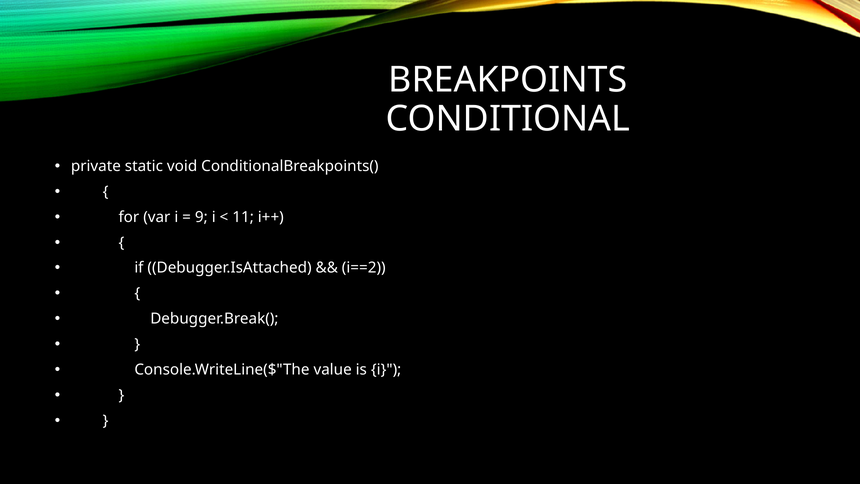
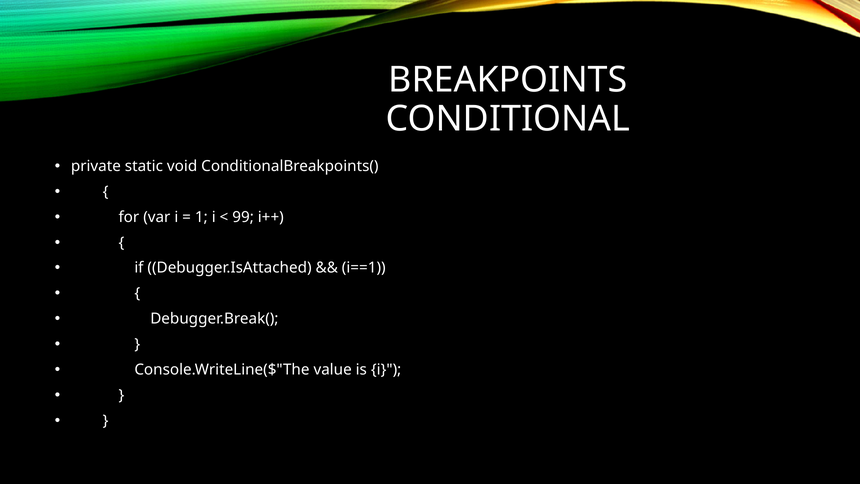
9: 9 -> 1
11: 11 -> 99
i==2: i==2 -> i==1
